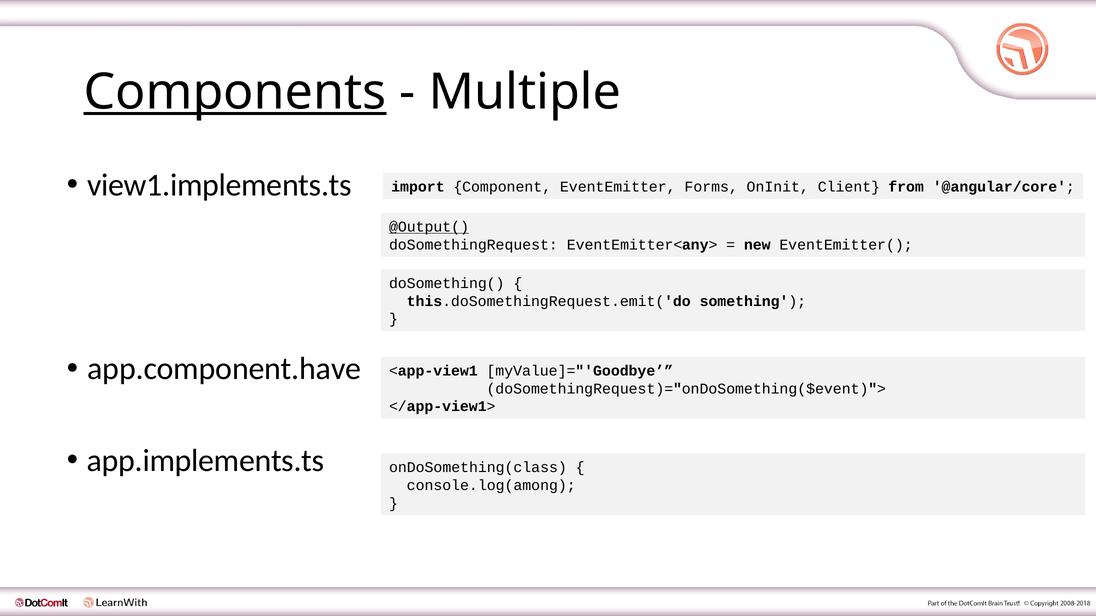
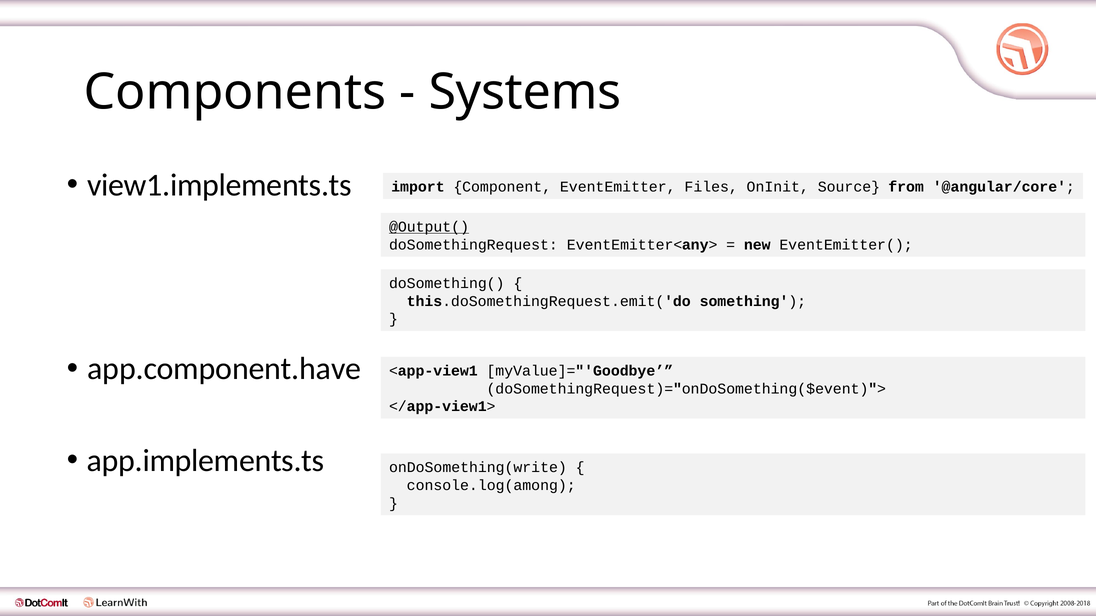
Components underline: present -> none
Multiple: Multiple -> Systems
Forms: Forms -> Files
Client: Client -> Source
onDoSomething(class: onDoSomething(class -> onDoSomething(write
